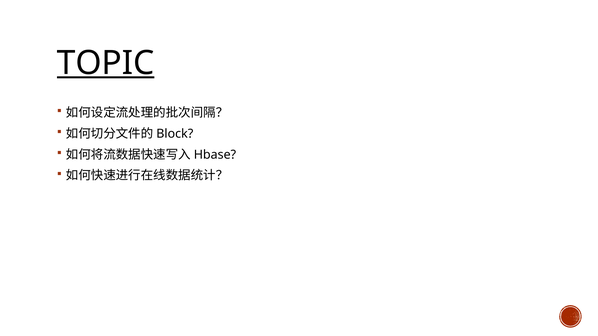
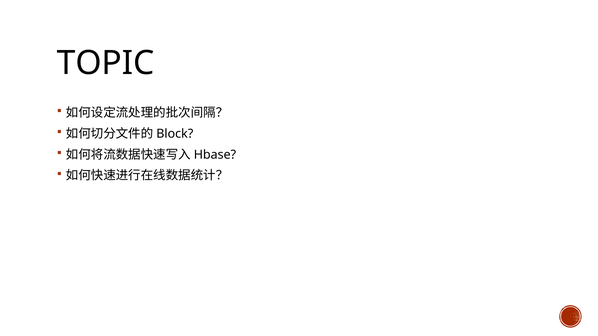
TOPIC underline: present -> none
